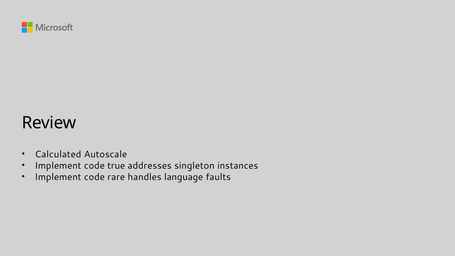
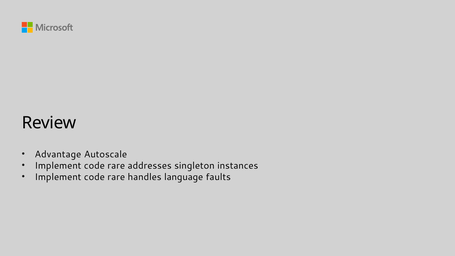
Calculated: Calculated -> Advantage
true at (116, 166): true -> rare
